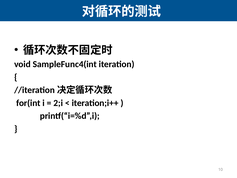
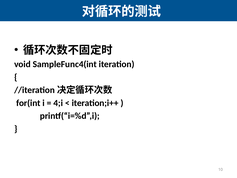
2;i: 2;i -> 4;i
